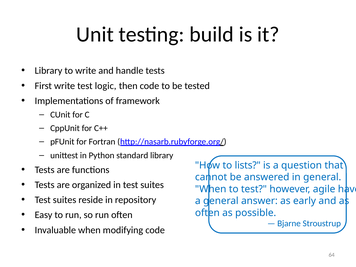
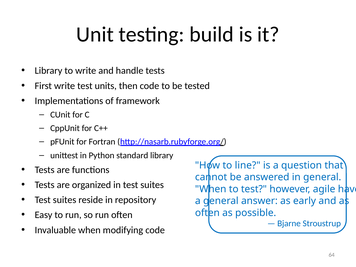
logic: logic -> units
lists: lists -> line
